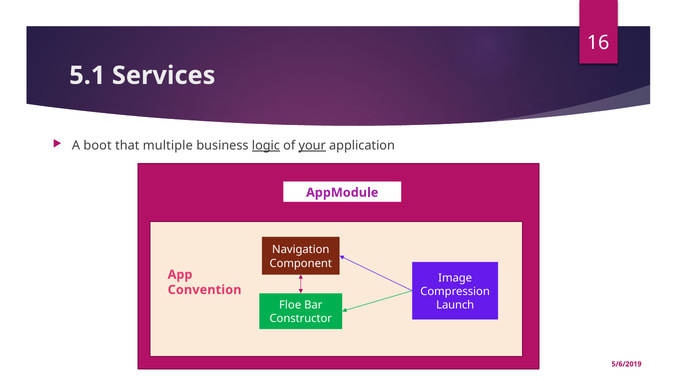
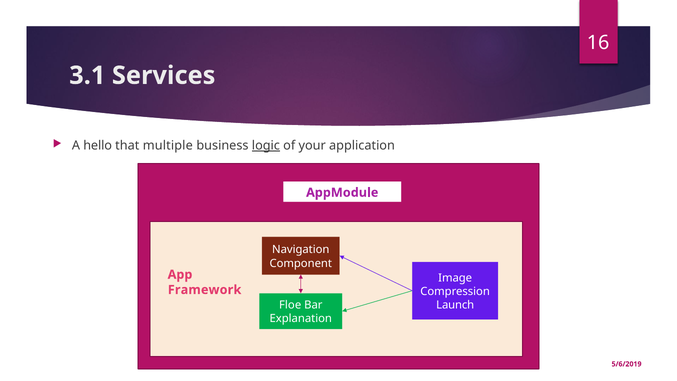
5.1: 5.1 -> 3.1
boot: boot -> hello
your underline: present -> none
Convention: Convention -> Framework
Constructor: Constructor -> Explanation
